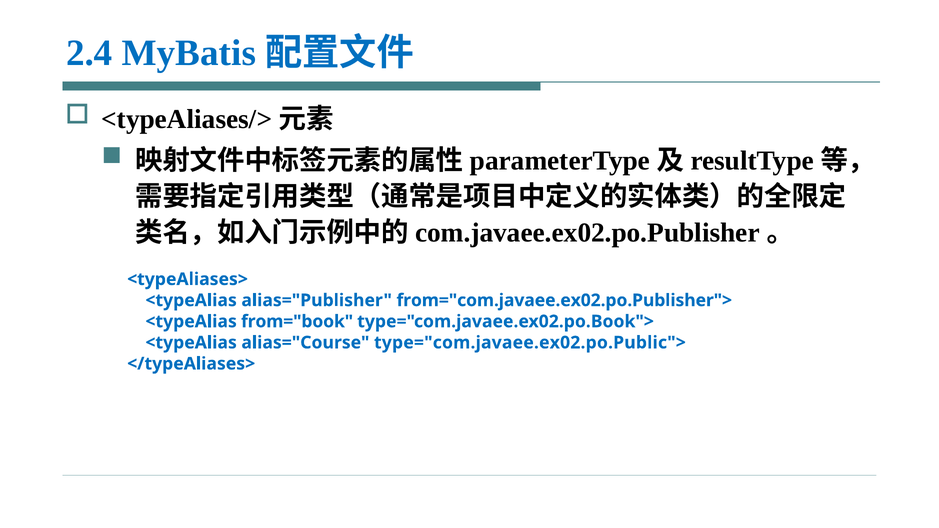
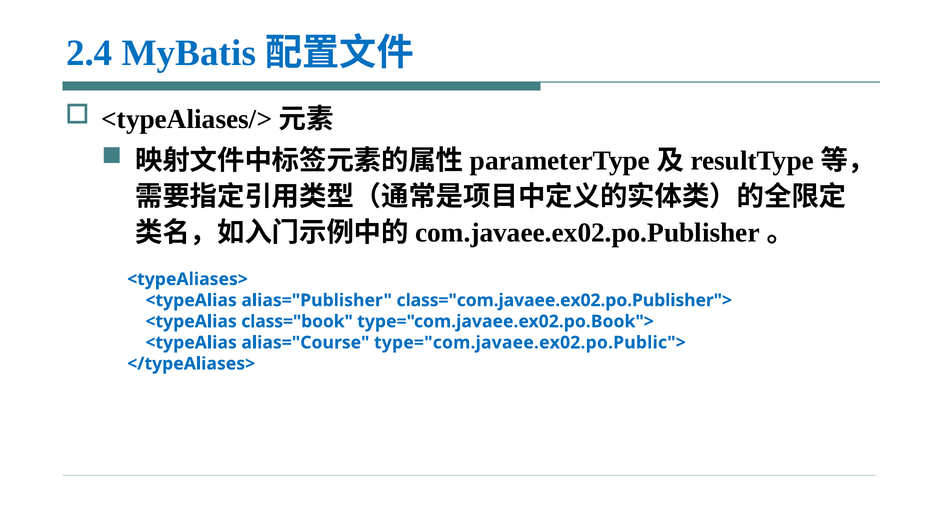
from="com.javaee.ex02.po.Publisher">: from="com.javaee.ex02.po.Publisher"> -> class="com.javaee.ex02.po.Publisher">
from="book: from="book -> class="book
